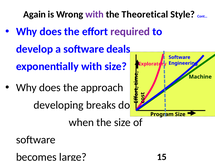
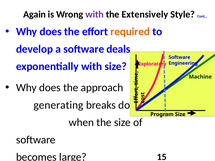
Theoretical: Theoretical -> Extensively
required colour: purple -> orange
developing: developing -> generating
